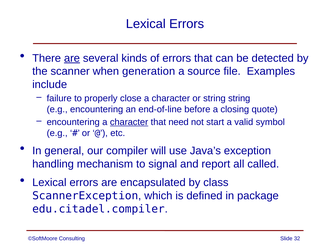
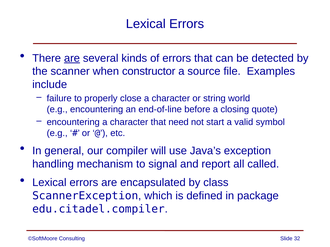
generation: generation -> constructor
string string: string -> world
character at (129, 122) underline: present -> none
